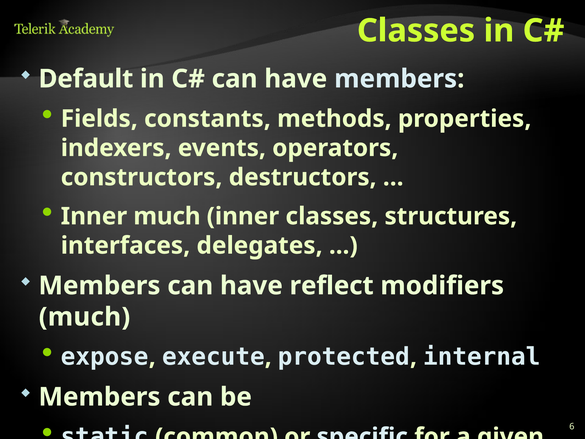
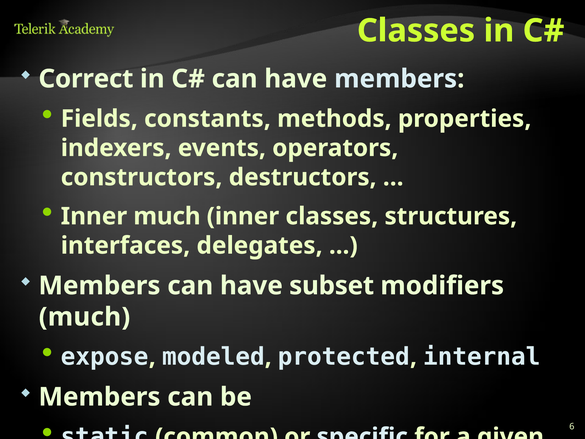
Default: Default -> Correct
reflect: reflect -> subset
execute: execute -> modeled
